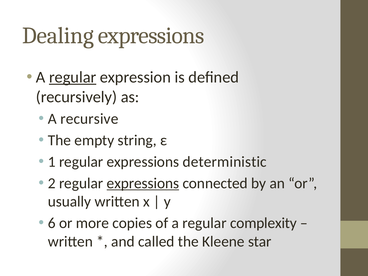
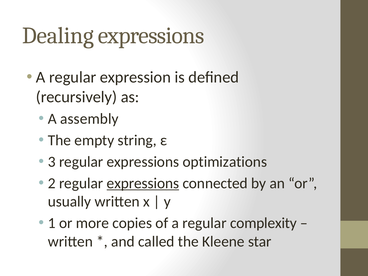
regular at (73, 77) underline: present -> none
recursive: recursive -> assembly
1: 1 -> 3
deterministic: deterministic -> optimizations
6: 6 -> 1
